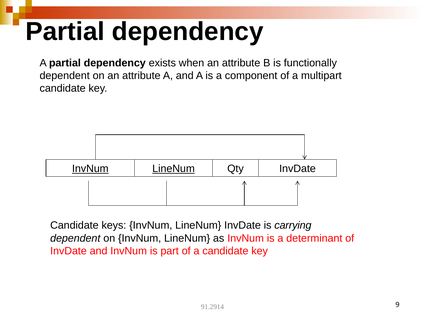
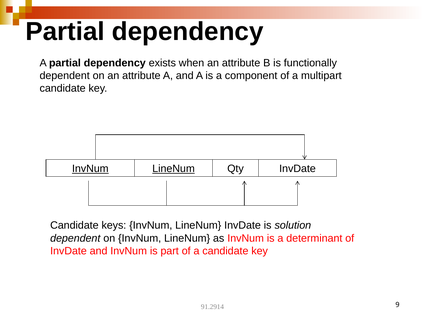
carrying: carrying -> solution
